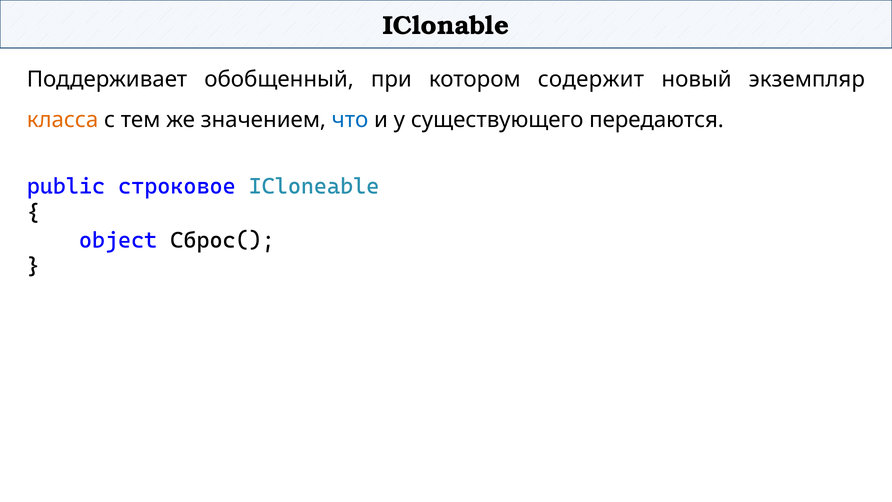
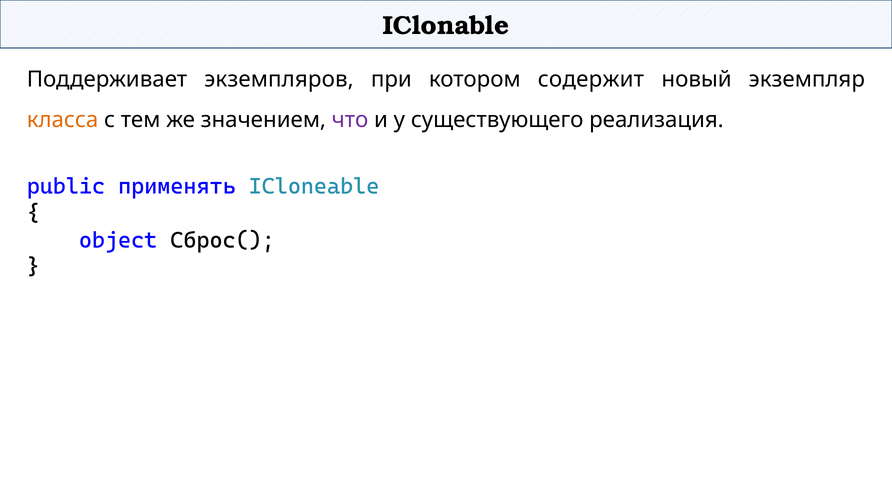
обобщенный: обобщенный -> экземпляров
что colour: blue -> purple
передаются: передаются -> реализация
строковое: строковое -> применять
